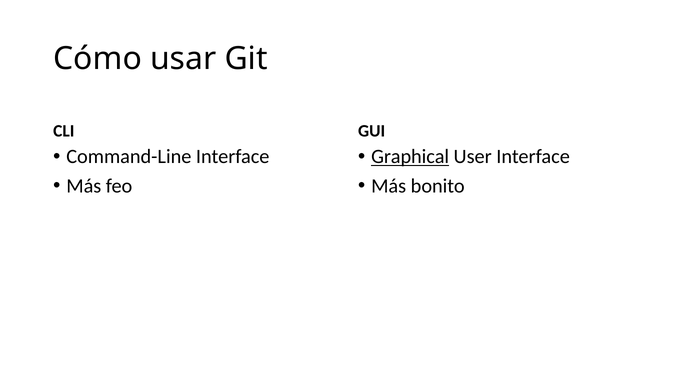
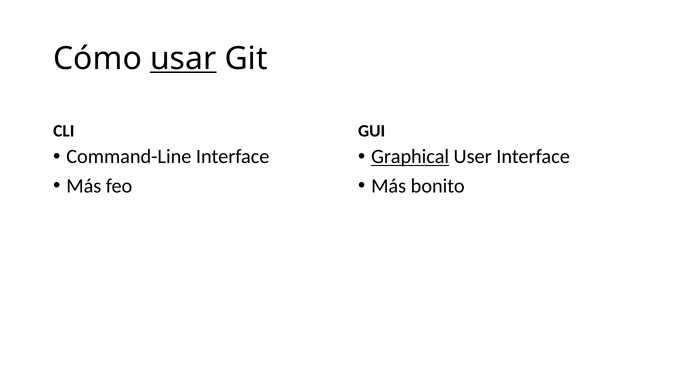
usar underline: none -> present
